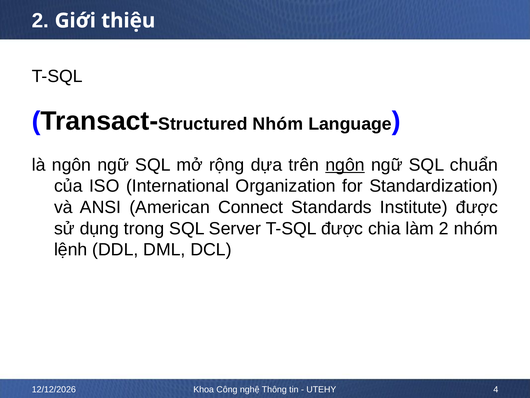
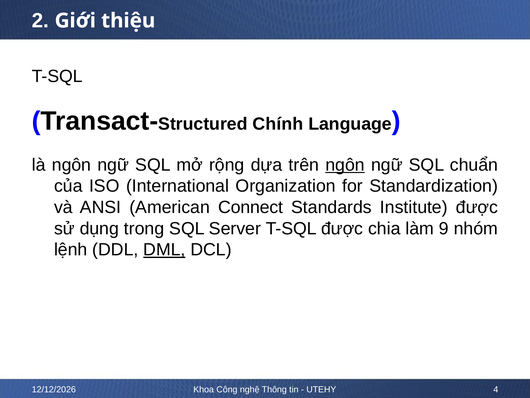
Nhóm at (278, 124): Nhóm -> Chính
làm 2: 2 -> 9
DML underline: none -> present
